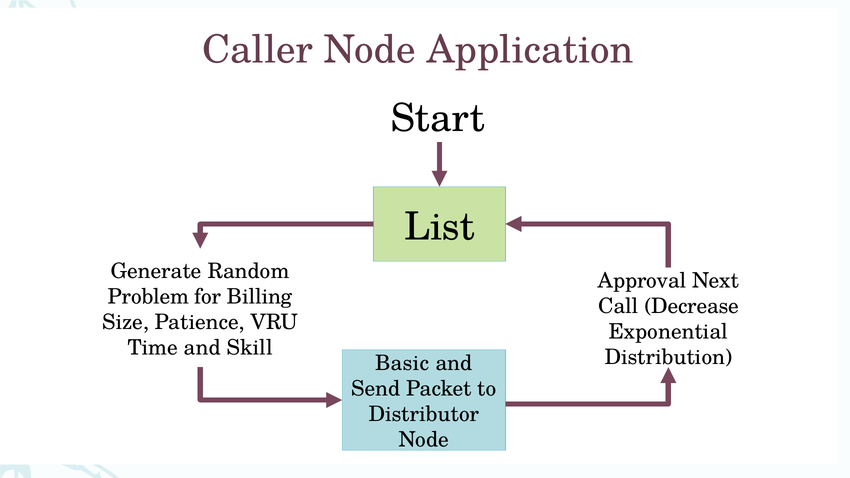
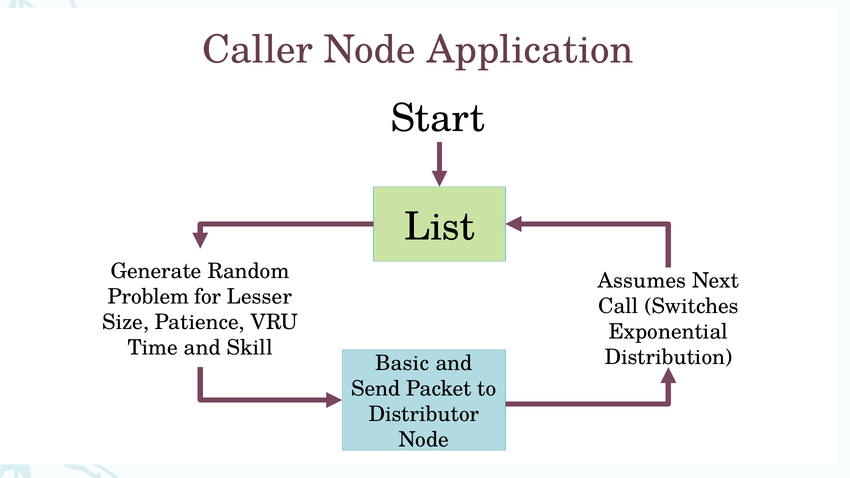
Approval: Approval -> Assumes
Billing: Billing -> Lesser
Decrease: Decrease -> Switches
